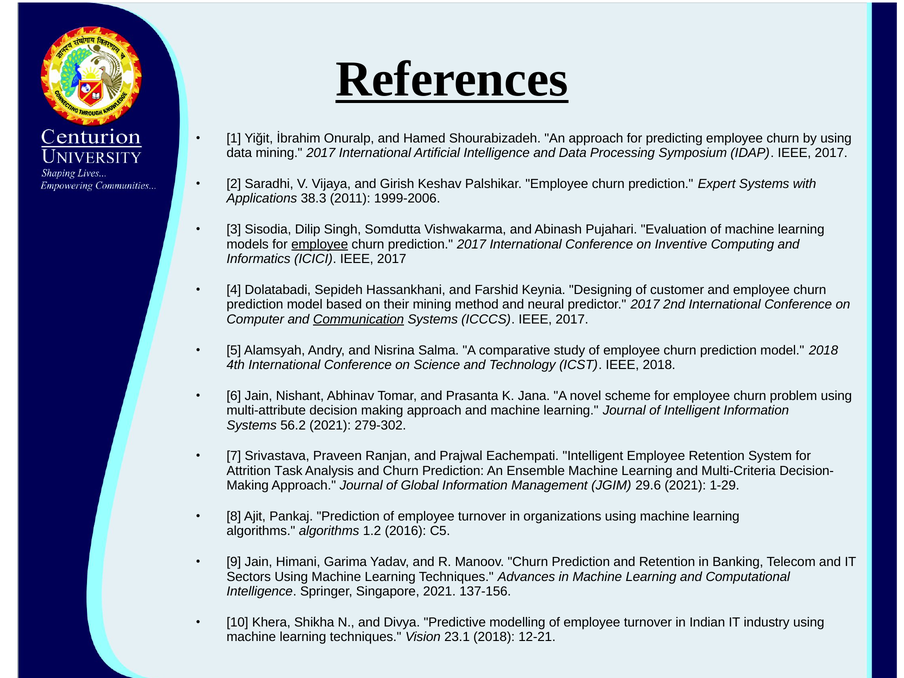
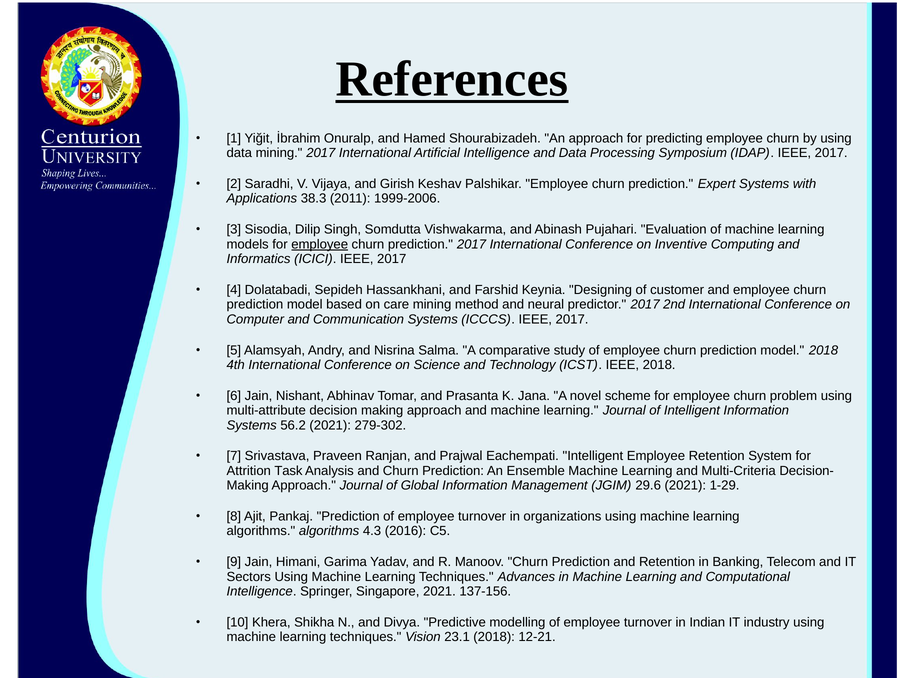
their: their -> care
Communication underline: present -> none
1.2: 1.2 -> 4.3
